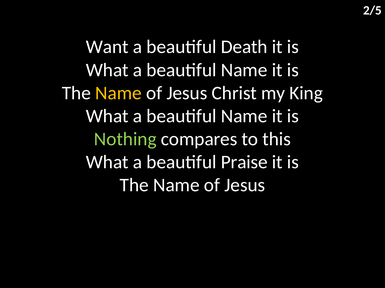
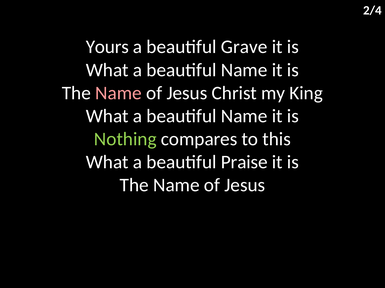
2/5: 2/5 -> 2/4
Want: Want -> Yours
Death: Death -> Grave
Name at (119, 93) colour: yellow -> pink
